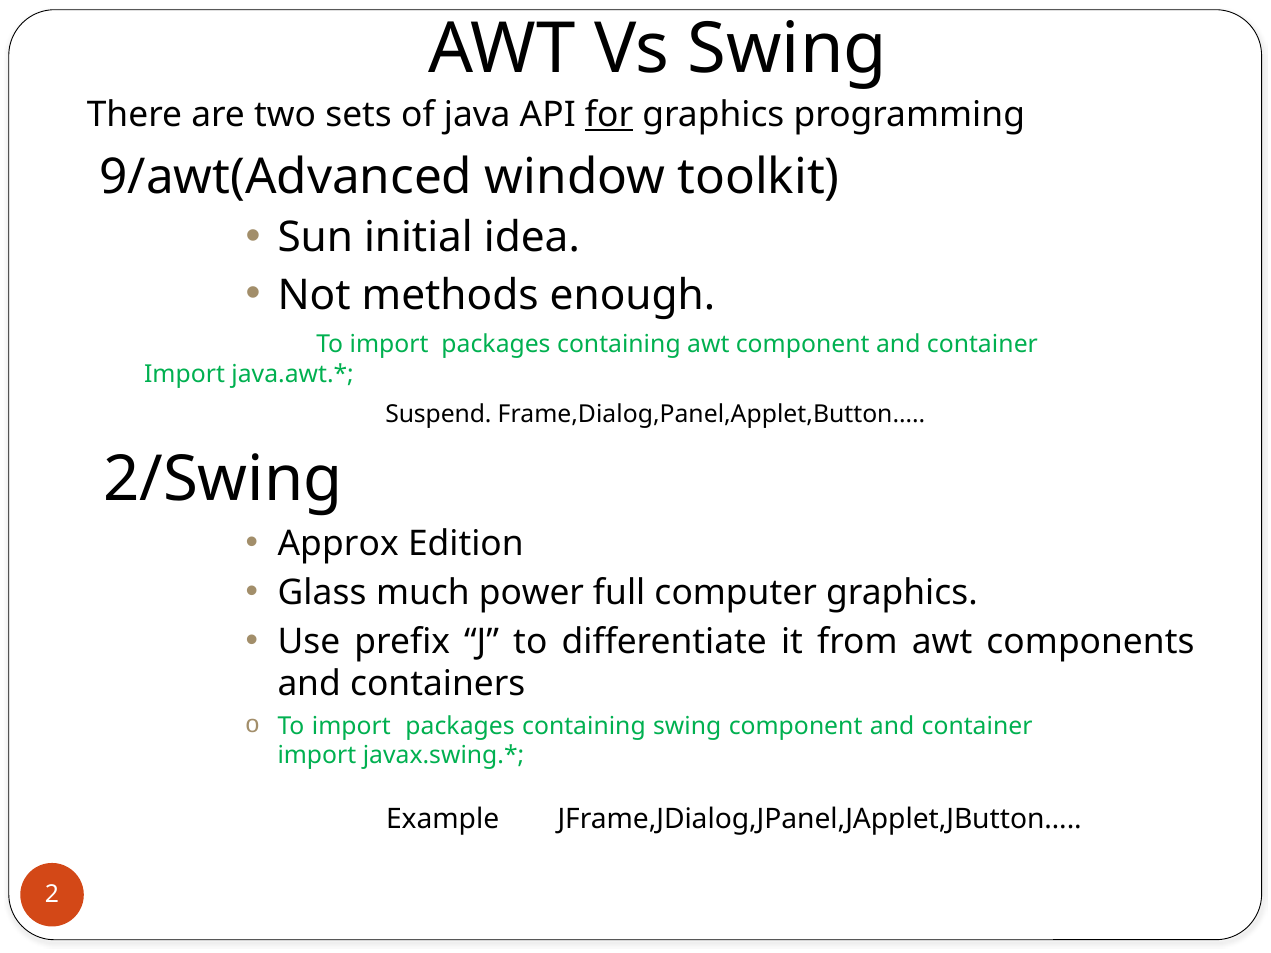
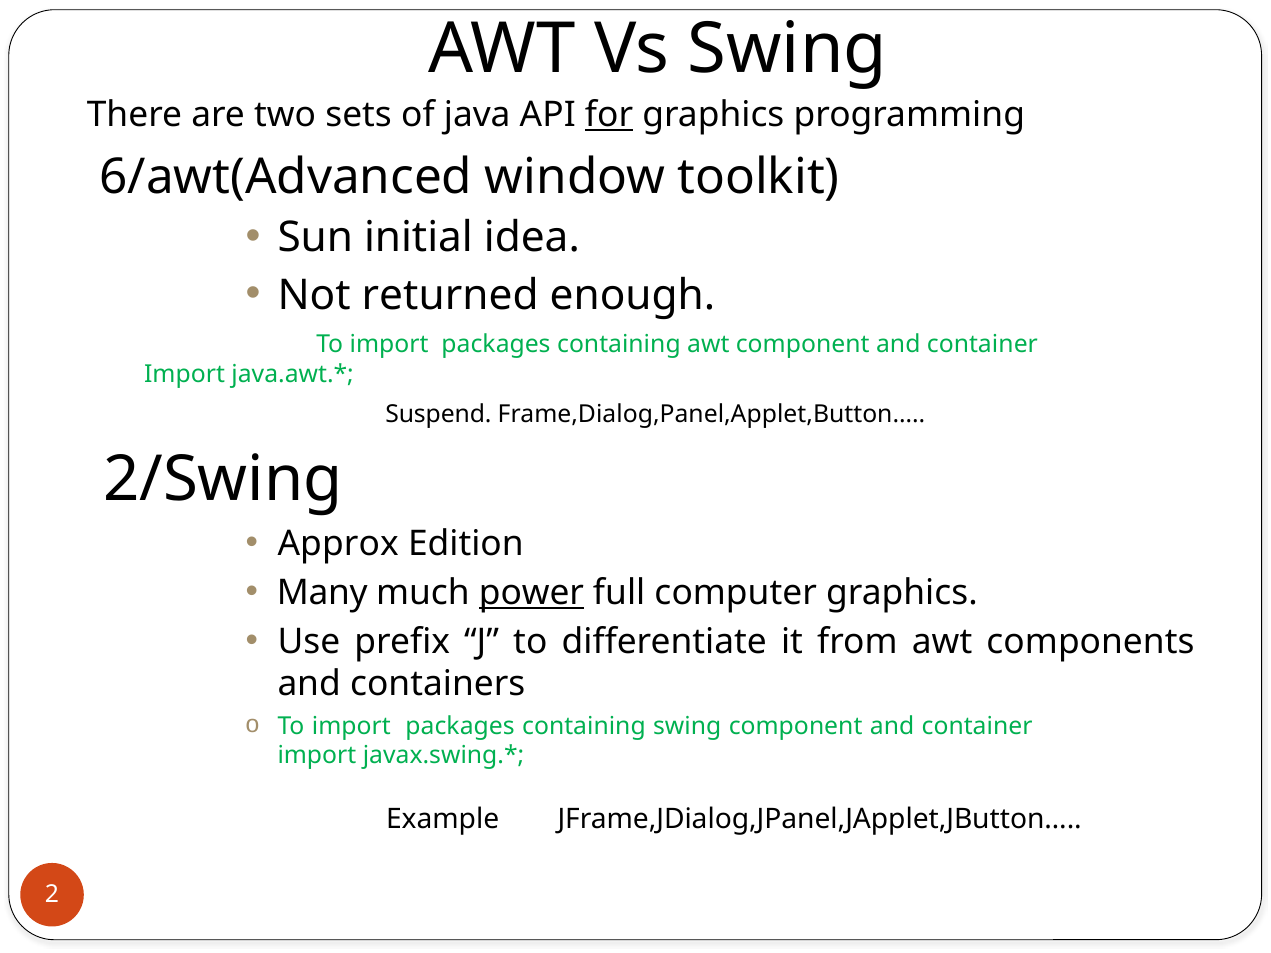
9/awt(Advanced: 9/awt(Advanced -> 6/awt(Advanced
methods: methods -> returned
Glass: Glass -> Many
power underline: none -> present
